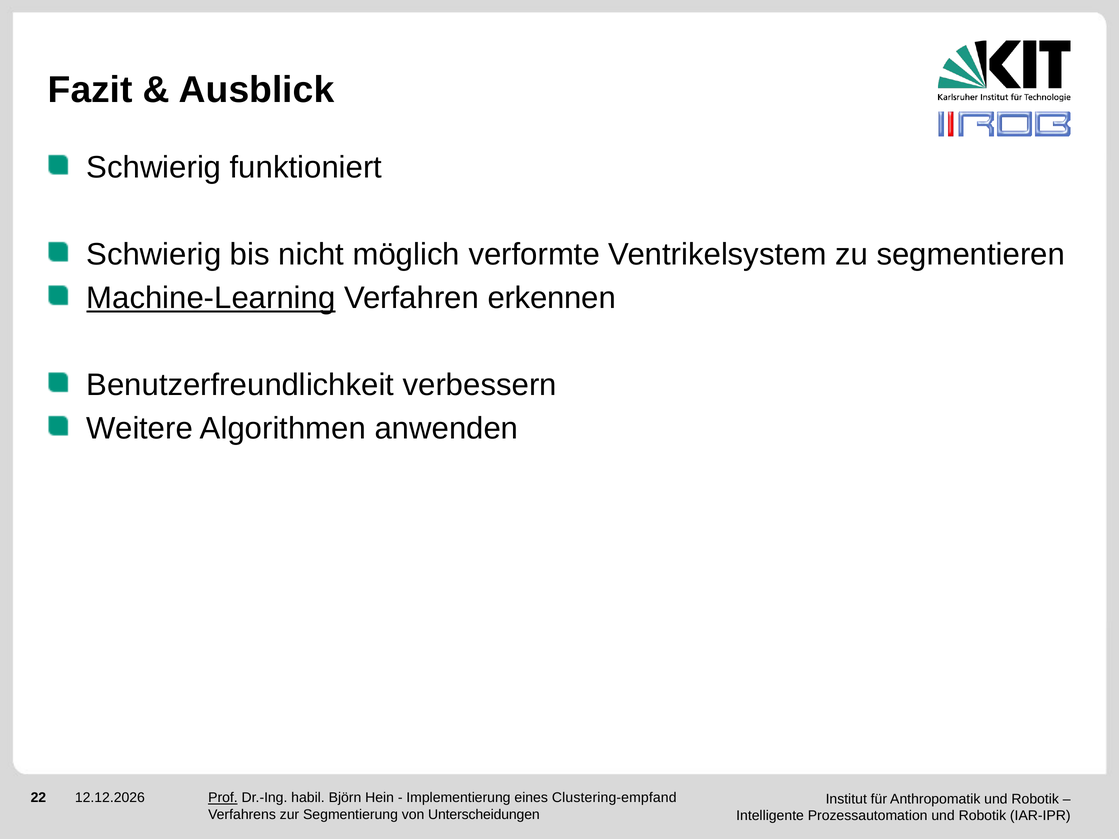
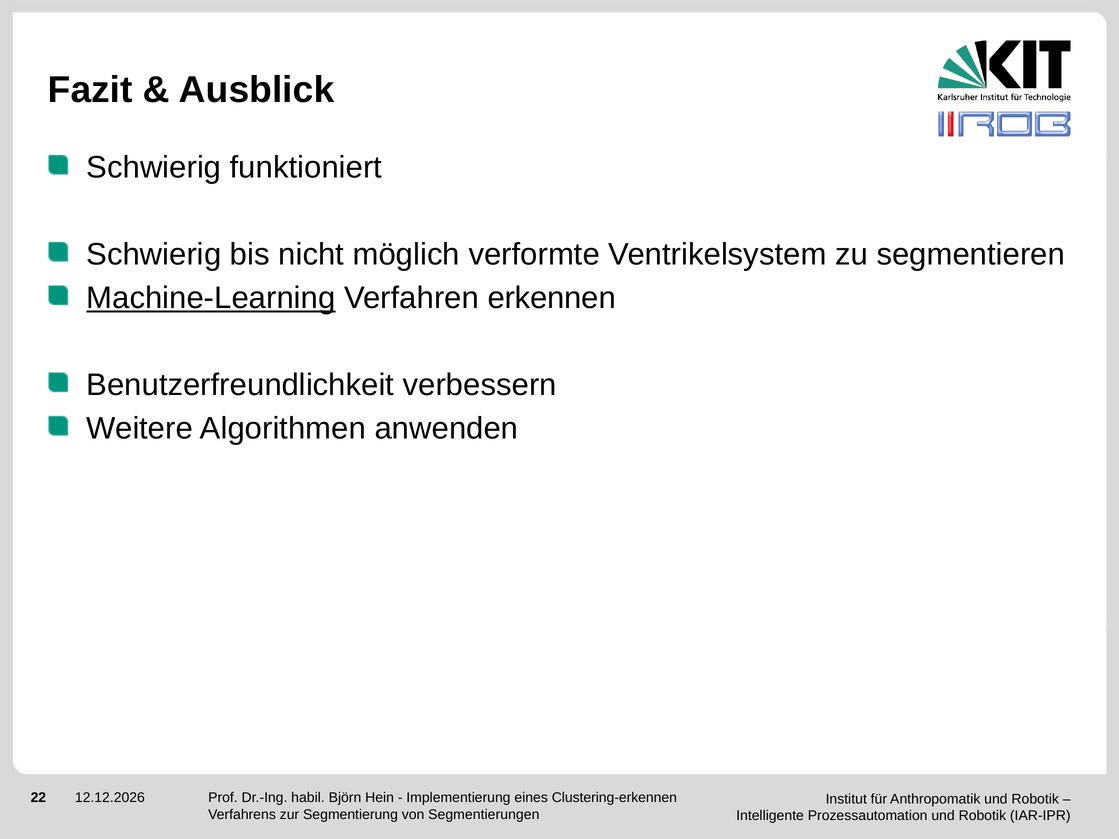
Prof underline: present -> none
Clustering-empfand: Clustering-empfand -> Clustering-erkennen
Unterscheidungen: Unterscheidungen -> Segmentierungen
